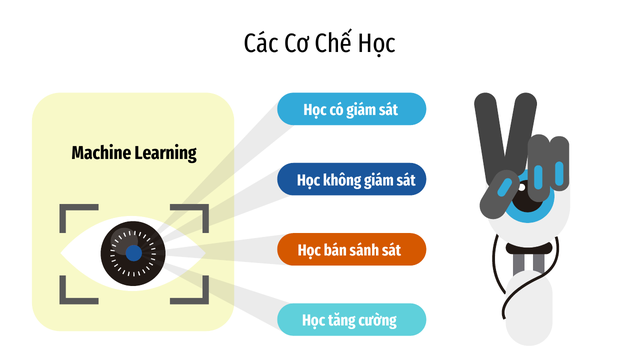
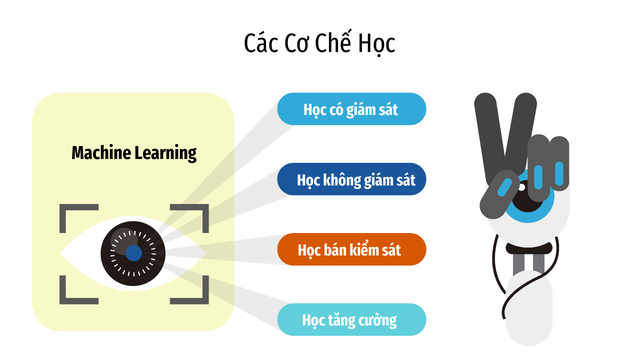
sánh: sánh -> kiểm
